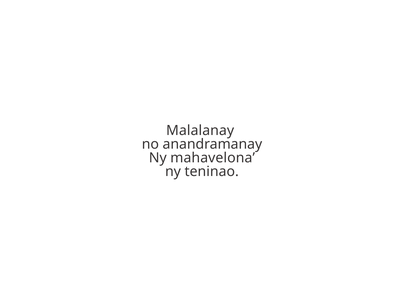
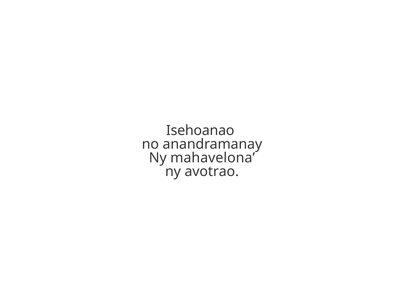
Malalanay: Malalanay -> Isehoanao
teninao: teninao -> avotrao
